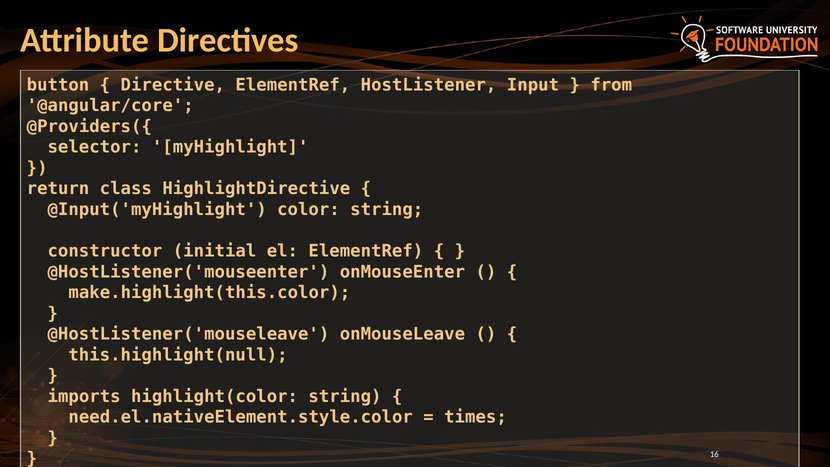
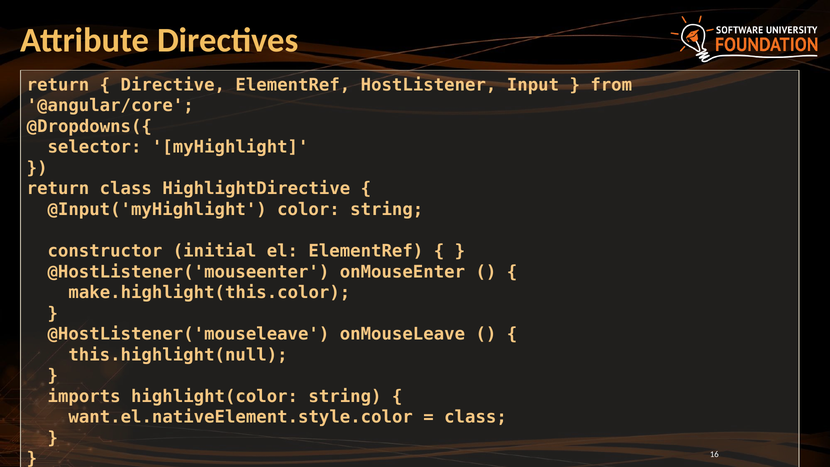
button at (58, 85): button -> return
@Providers({: @Providers({ -> @Dropdowns({
need.el.nativeElement.style.color: need.el.nativeElement.style.color -> want.el.nativeElement.style.color
times at (475, 417): times -> class
